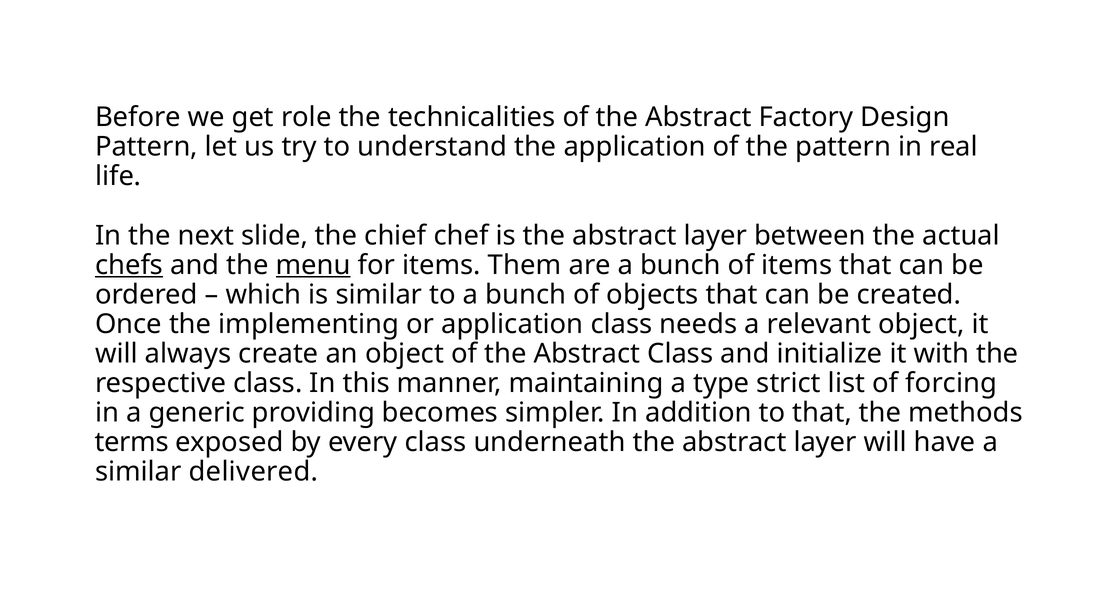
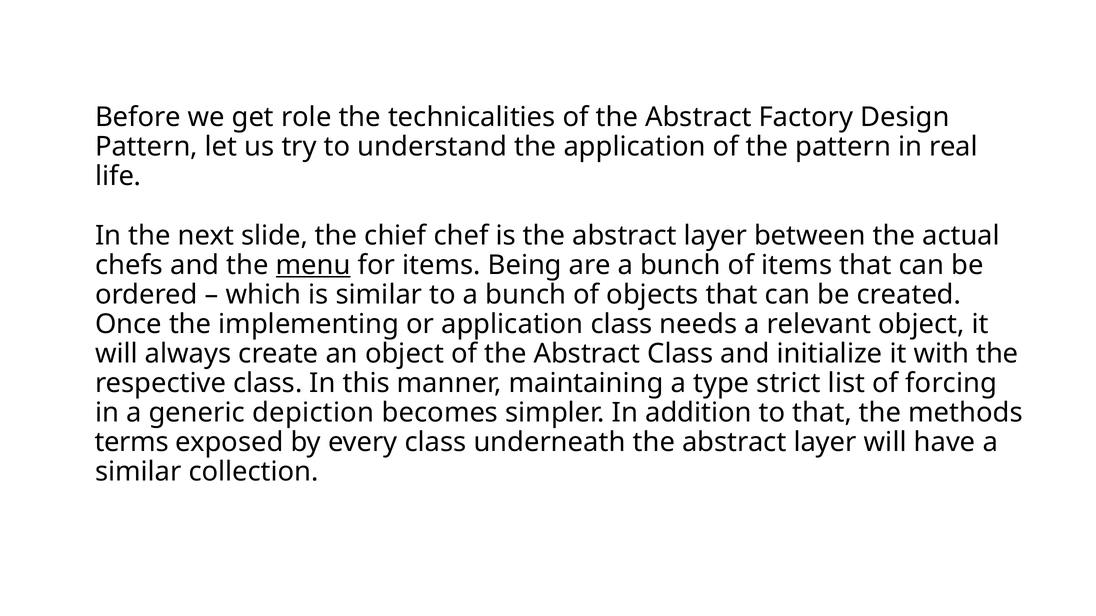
chefs underline: present -> none
Them: Them -> Being
providing: providing -> depiction
delivered: delivered -> collection
